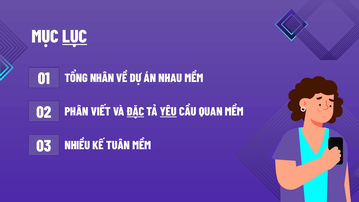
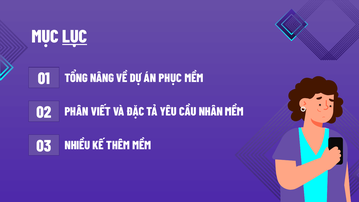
NHÂN: NHÂN -> NÂNG
NHAU: NHAU -> PHỤC
ĐẶC underline: present -> none
YÊU underline: present -> none
QUAN: QUAN -> NHÂN
TUÂN: TUÂN -> THÊM
